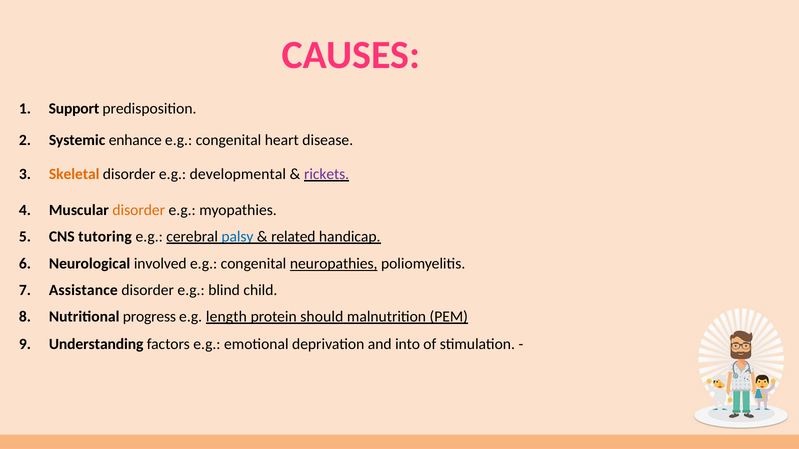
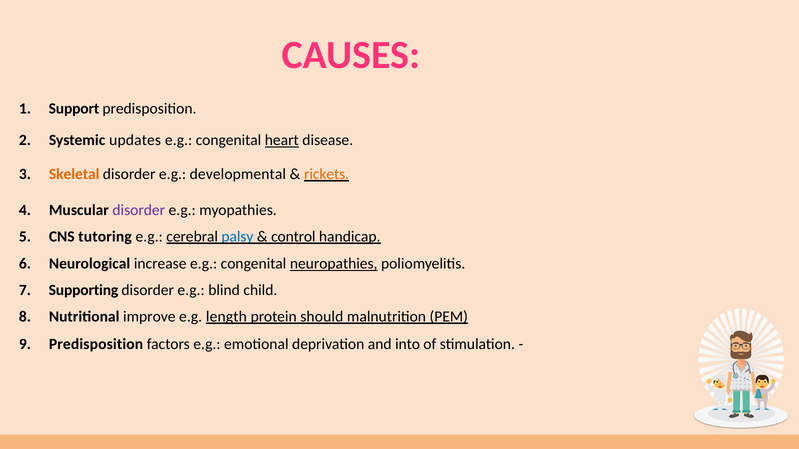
enhance: enhance -> updates
heart underline: none -> present
rickets colour: purple -> orange
disorder at (139, 211) colour: orange -> purple
related: related -> control
involved: involved -> increase
Assistance: Assistance -> Supporting
progress: progress -> improve
Understanding at (96, 344): Understanding -> Predisposition
